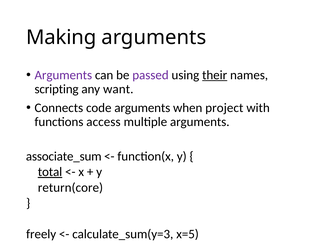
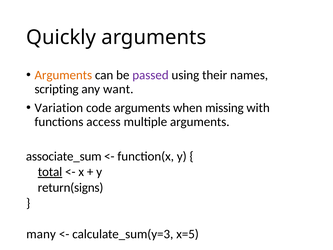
Making: Making -> Quickly
Arguments at (63, 75) colour: purple -> orange
their underline: present -> none
Connects: Connects -> Variation
project: project -> missing
return(core: return(core -> return(signs
freely: freely -> many
